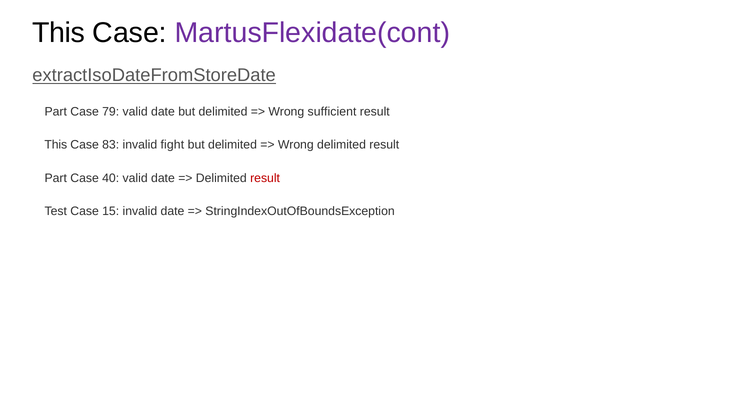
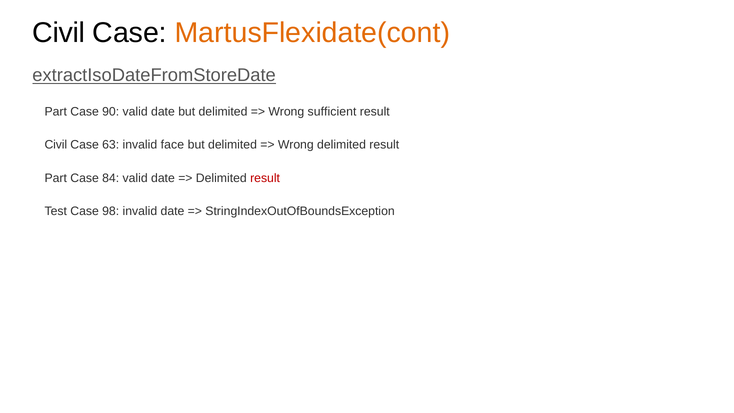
This at (59, 33): This -> Civil
MartusFlexidate(cont colour: purple -> orange
79: 79 -> 90
This at (56, 145): This -> Civil
83: 83 -> 63
fight: fight -> face
40: 40 -> 84
15: 15 -> 98
